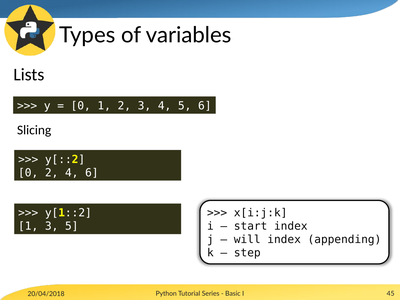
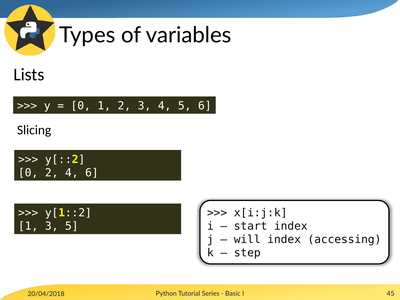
appending: appending -> accessing
